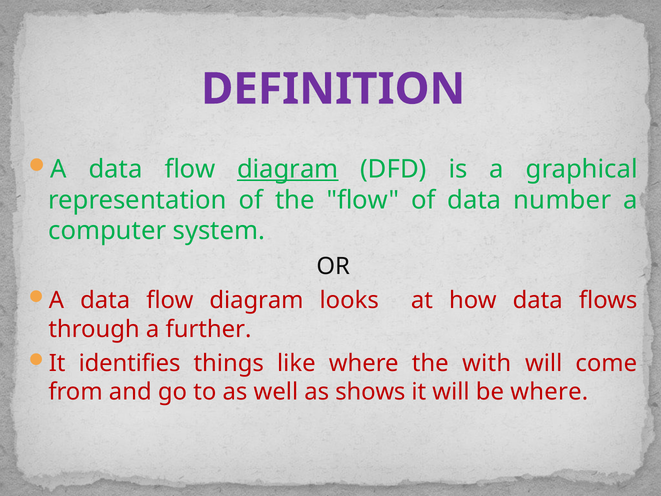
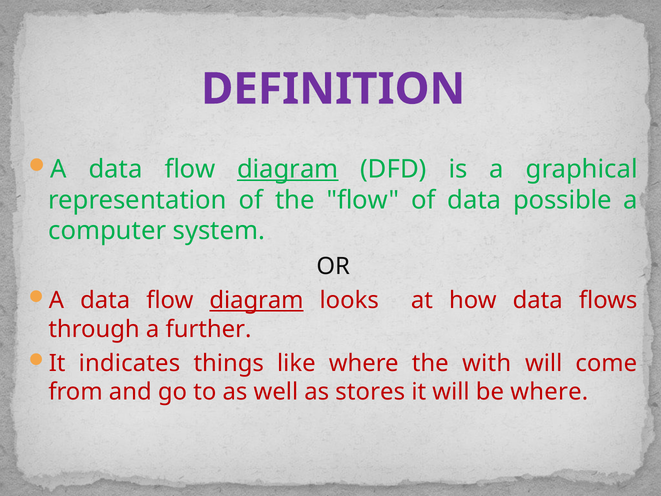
number: number -> possible
diagram at (257, 300) underline: none -> present
identifies: identifies -> indicates
shows: shows -> stores
